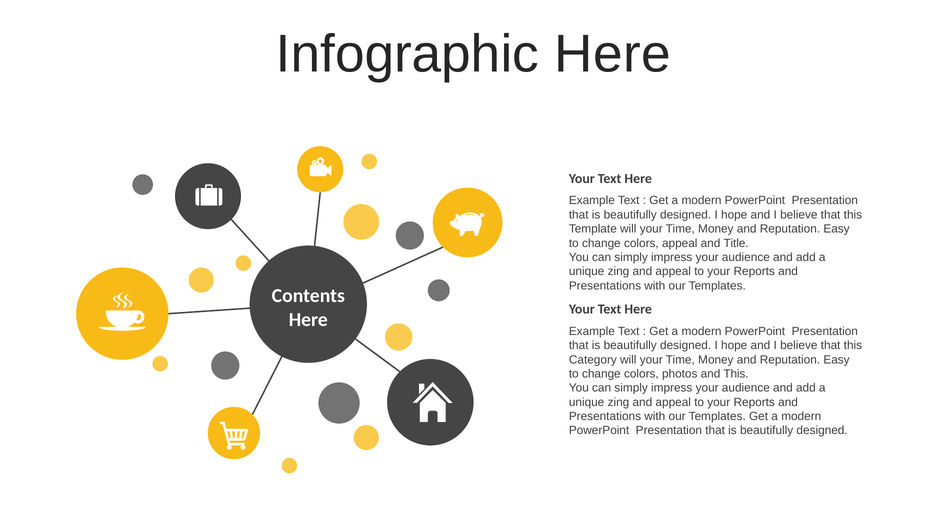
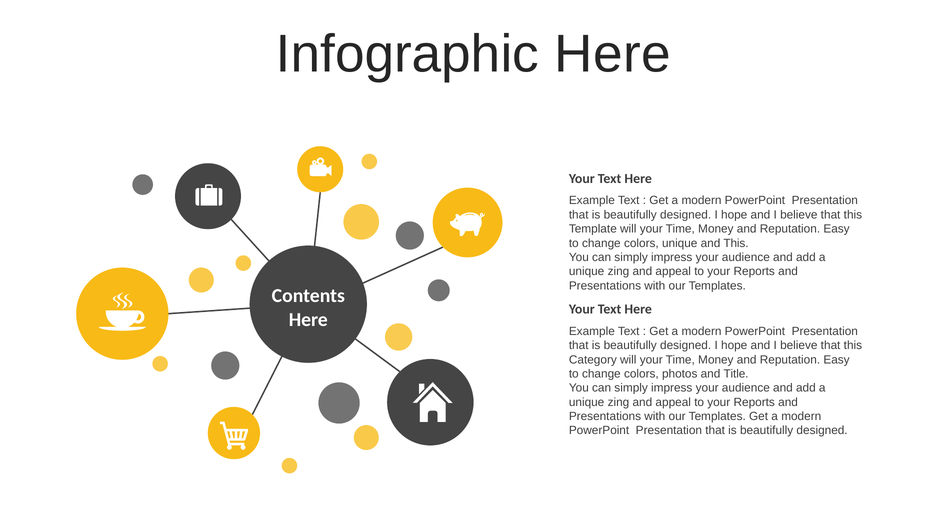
colors appeal: appeal -> unique
and Title: Title -> This
and This: This -> Title
